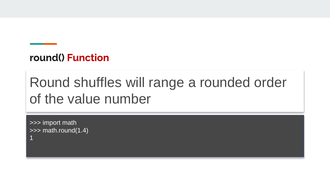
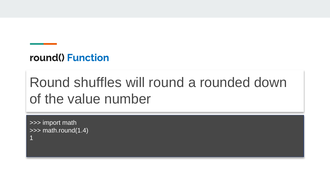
Function colour: red -> blue
will range: range -> round
order: order -> down
